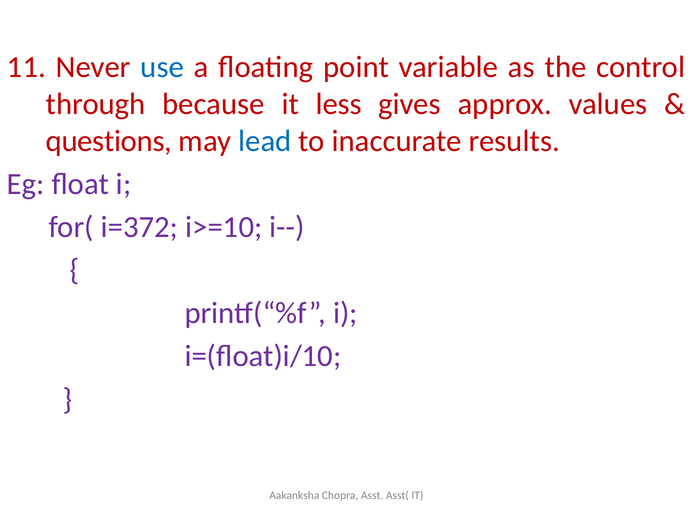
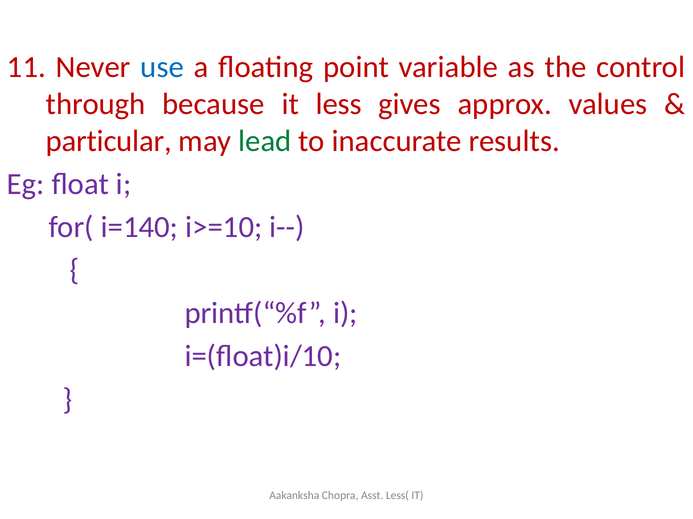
questions: questions -> particular
lead colour: blue -> green
i=372: i=372 -> i=140
Asst(: Asst( -> Less(
